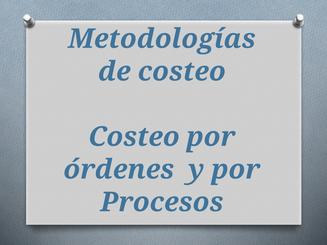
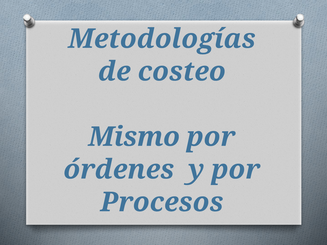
Costeo at (134, 137): Costeo -> Mismo
